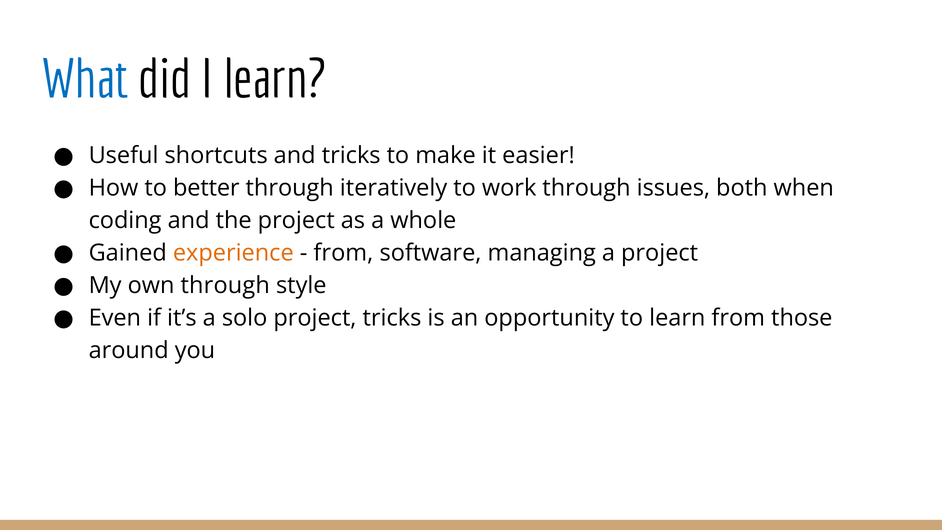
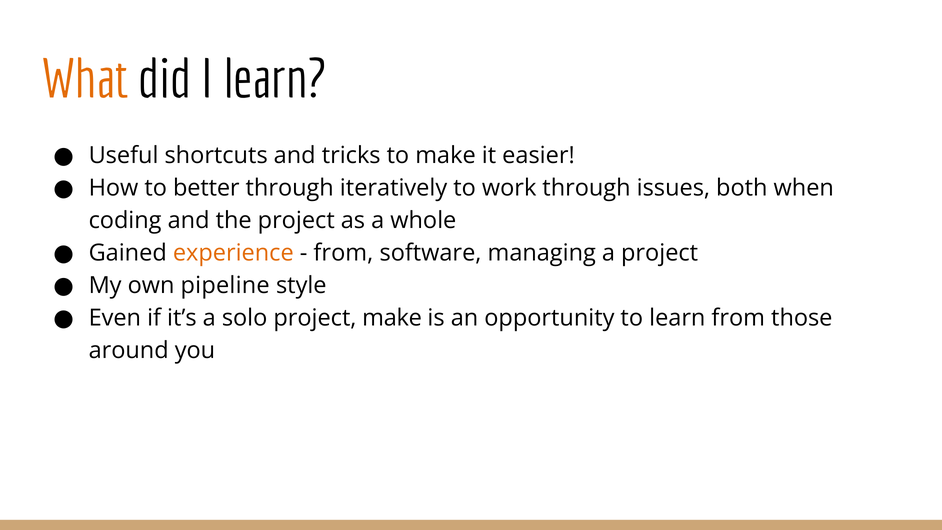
What colour: blue -> orange
own through: through -> pipeline
project tricks: tricks -> make
